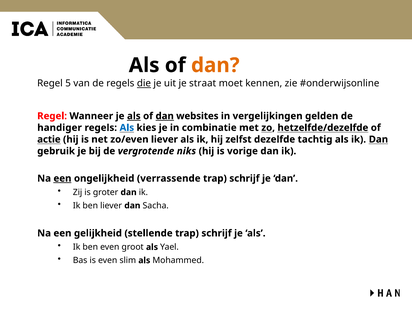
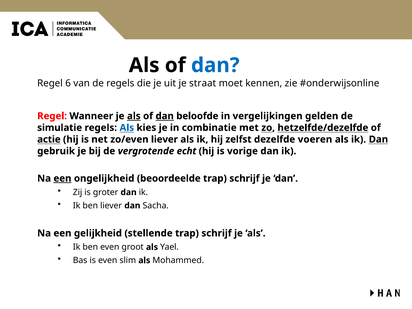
dan at (215, 65) colour: orange -> blue
5: 5 -> 6
die underline: present -> none
websites: websites -> beloofde
handiger: handiger -> simulatie
tachtig: tachtig -> voeren
niks: niks -> echt
verrassende: verrassende -> beoordeelde
